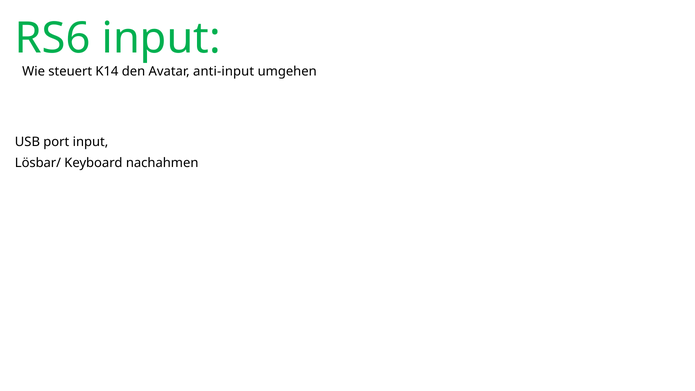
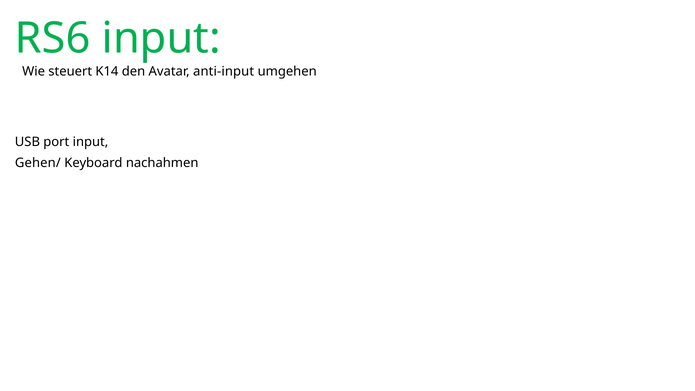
Lösbar/: Lösbar/ -> Gehen/
